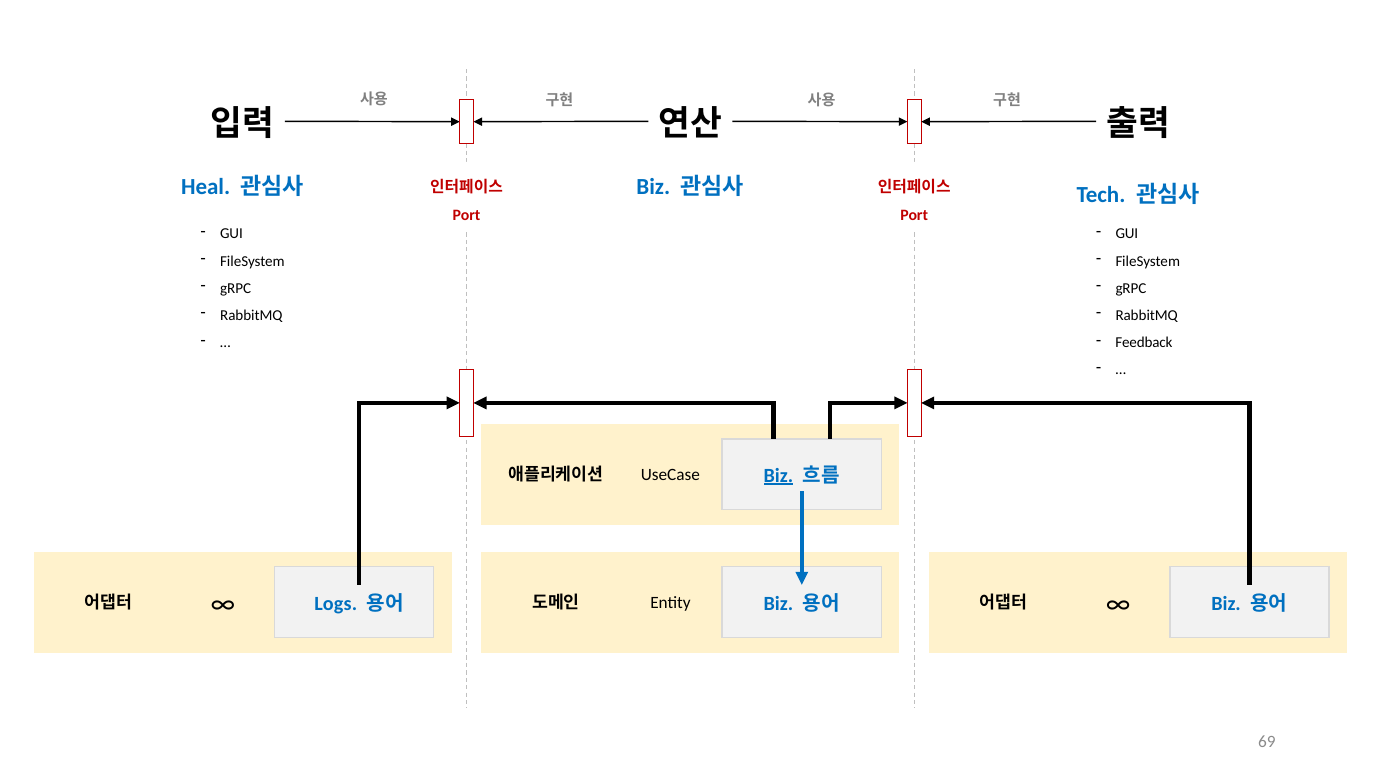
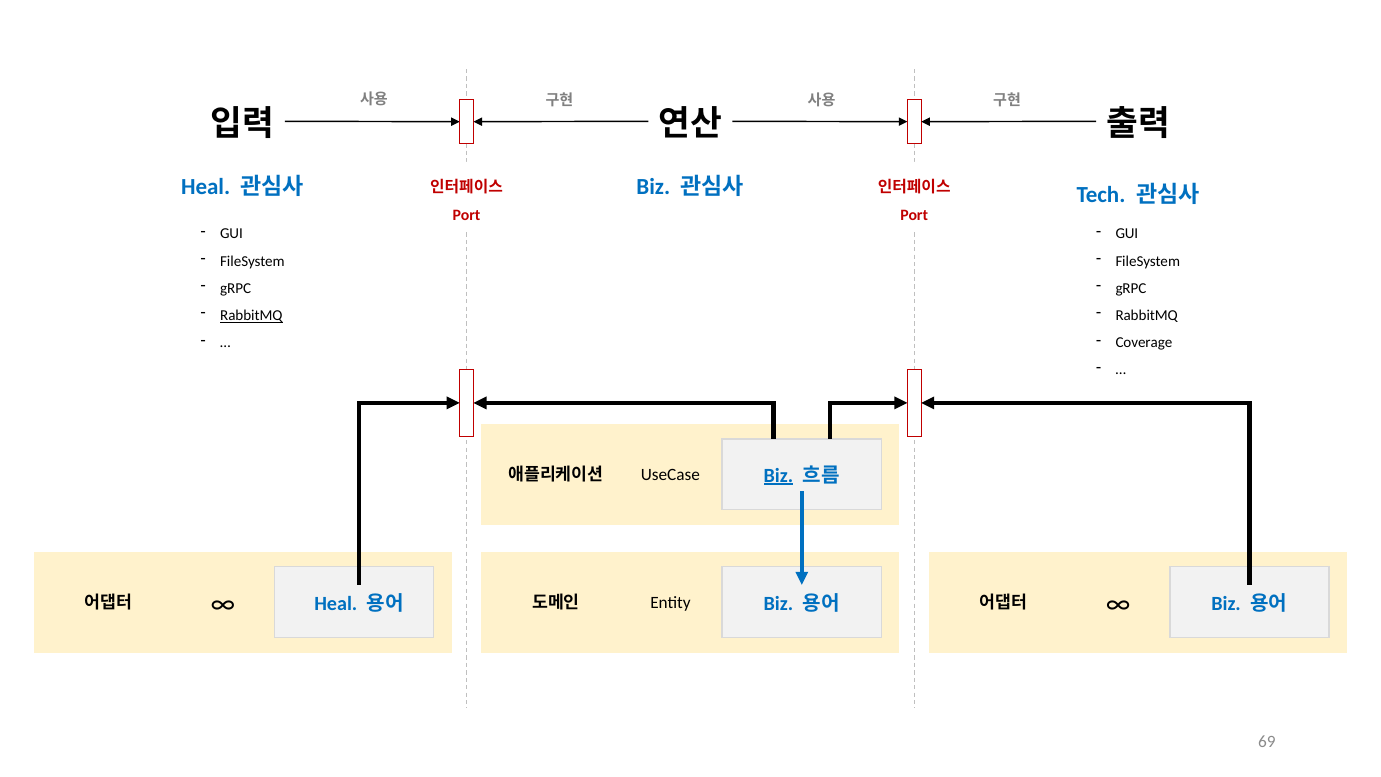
RabbitMQ at (251, 315) underline: none -> present
Feedback: Feedback -> Coverage
Logs at (336, 603): Logs -> Heal
